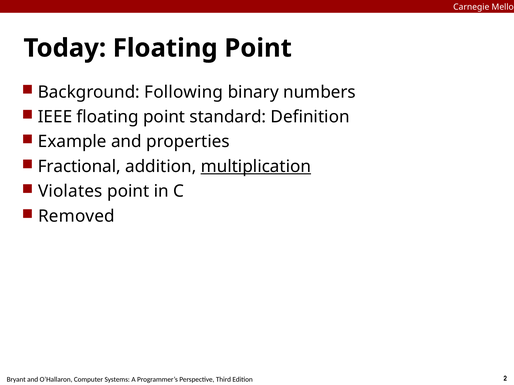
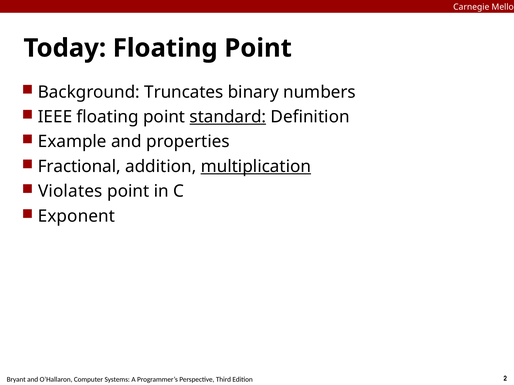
Following: Following -> Truncates
standard underline: none -> present
Removed: Removed -> Exponent
